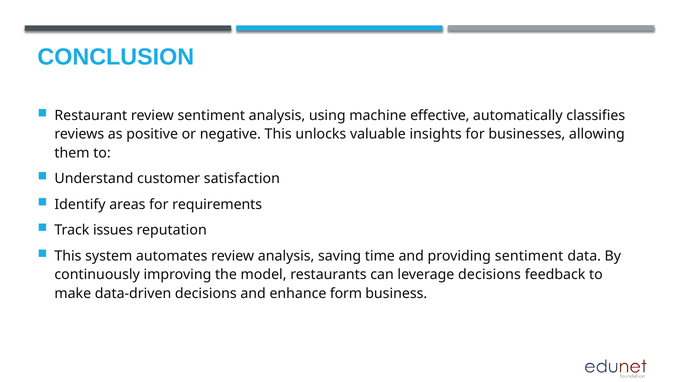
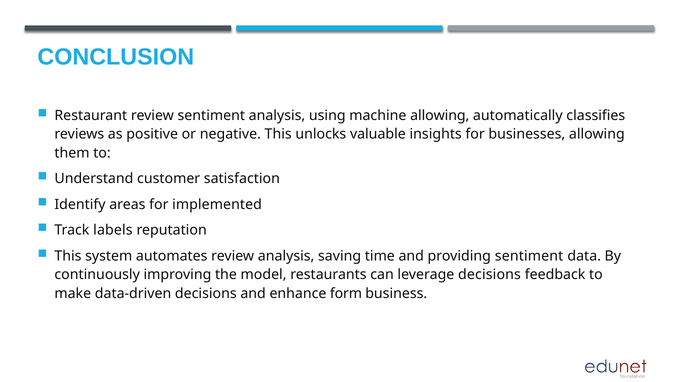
machine effective: effective -> allowing
requirements: requirements -> implemented
issues: issues -> labels
